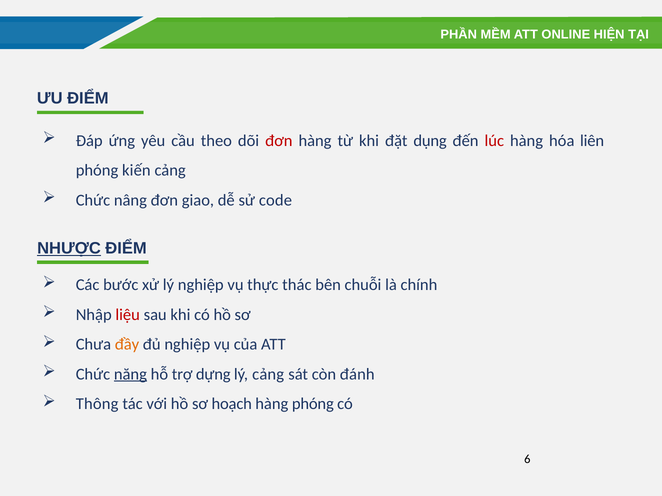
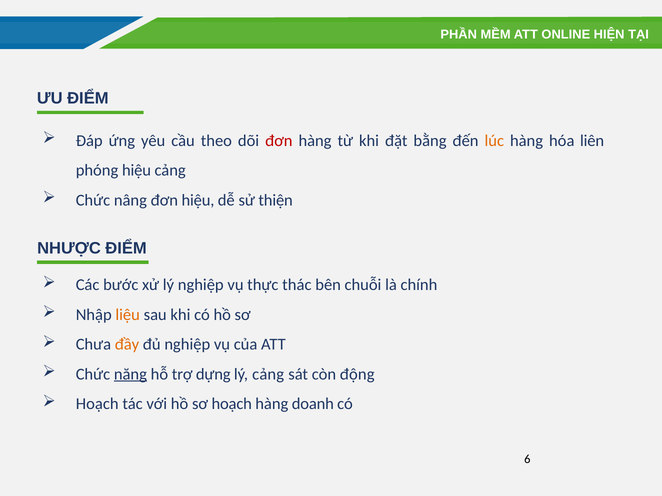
dụng: dụng -> bằng
lúc colour: red -> orange
phóng kiến: kiến -> hiệu
đơn giao: giao -> hiệu
code: code -> thiện
NHƯỢC underline: present -> none
liệu colour: red -> orange
đánh: đánh -> động
Thông at (97, 404): Thông -> Hoạch
hàng phóng: phóng -> doanh
